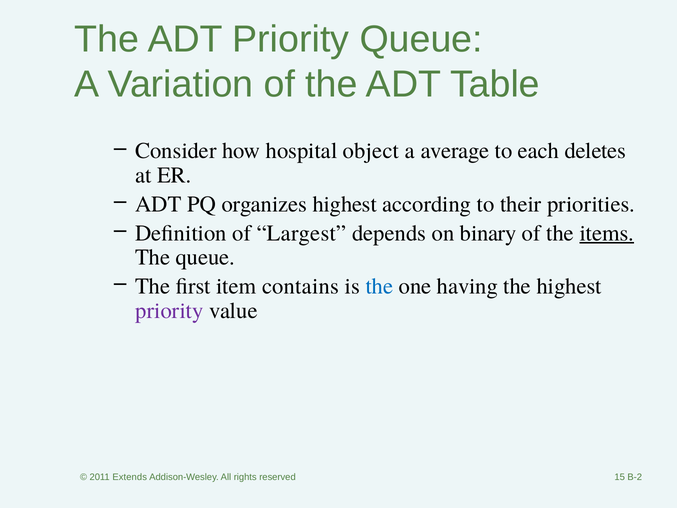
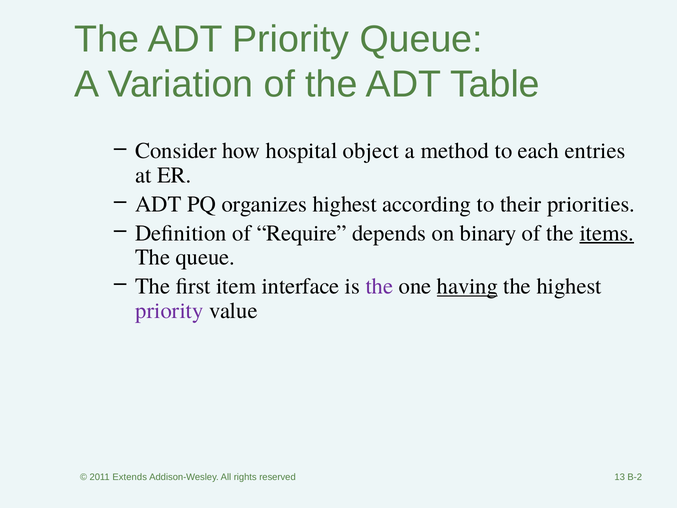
average: average -> method
deletes: deletes -> entries
Largest: Largest -> Require
contains: contains -> interface
the at (379, 286) colour: blue -> purple
having underline: none -> present
15: 15 -> 13
